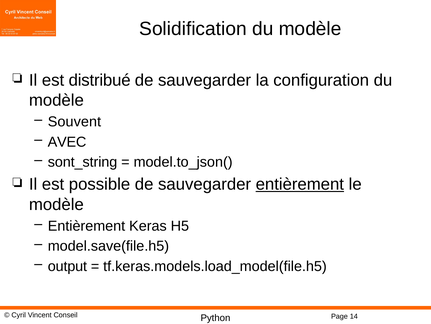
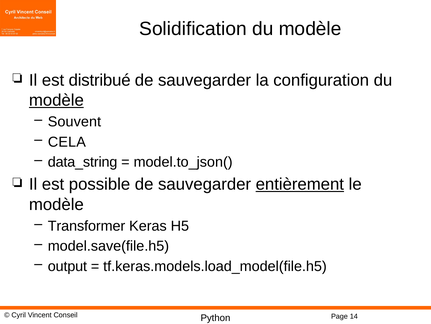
modèle at (56, 100) underline: none -> present
AVEC: AVEC -> CELA
sont_string: sont_string -> data_string
Entièrement at (86, 225): Entièrement -> Transformer
